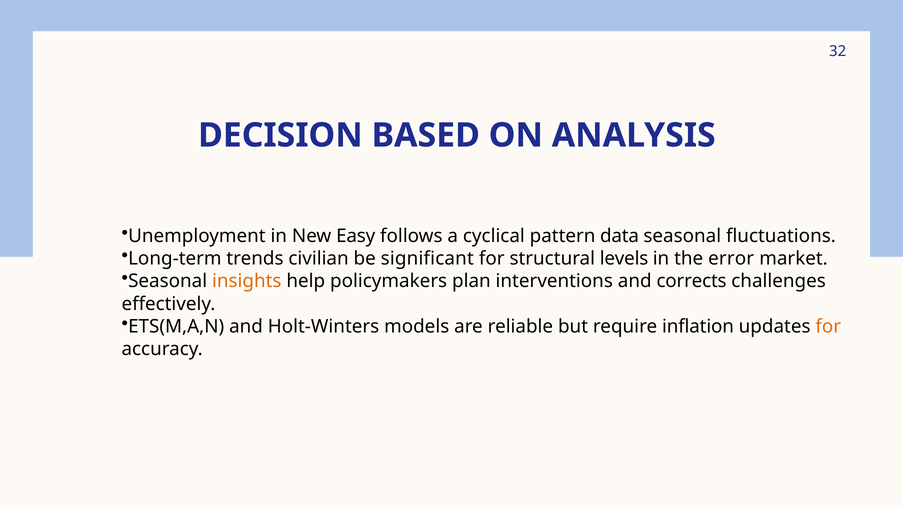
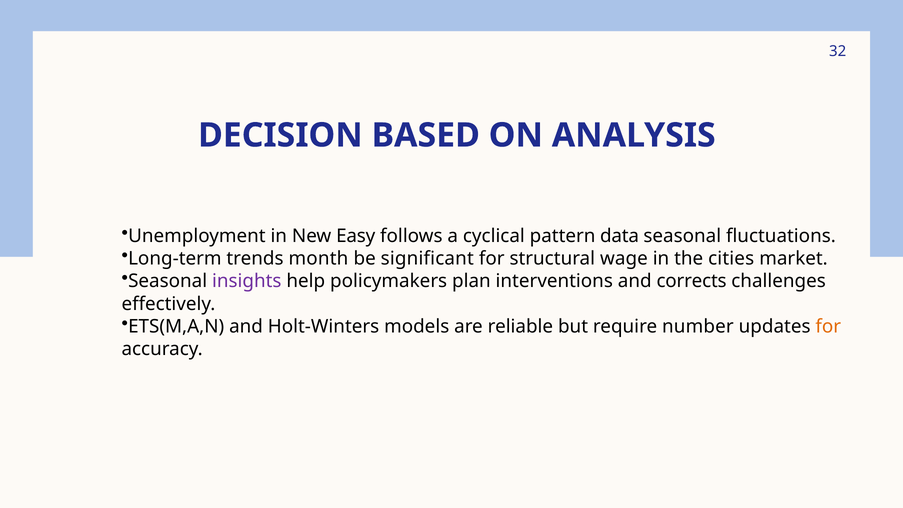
civilian: civilian -> month
levels: levels -> wage
error: error -> cities
insights colour: orange -> purple
inflation: inflation -> number
